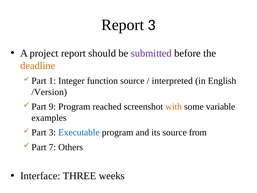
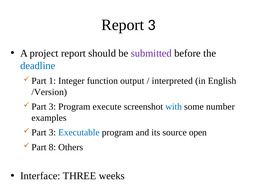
deadline colour: orange -> blue
function source: source -> output
9 at (52, 107): 9 -> 3
reached: reached -> execute
with colour: orange -> blue
variable: variable -> number
from: from -> open
7: 7 -> 8
